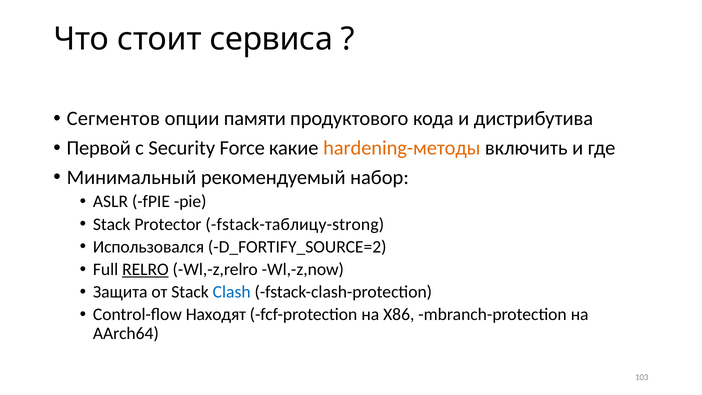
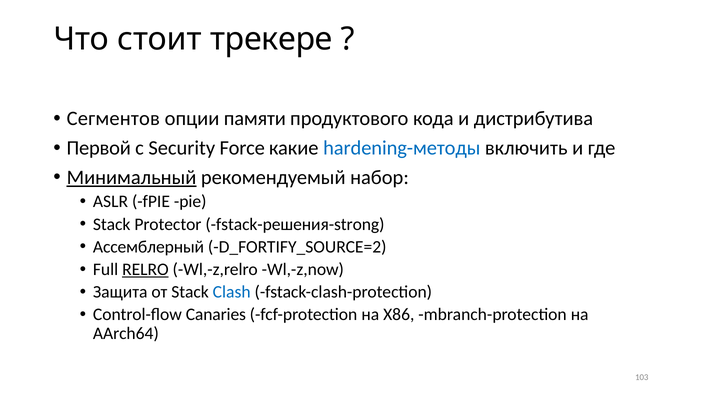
сервиса: сервиса -> трекере
hardening-методы colour: orange -> blue
Минимальный underline: none -> present
fstack-таблицу-strong: fstack-таблицу-strong -> fstack-решения-strong
Использовался: Использовался -> Ассемблерный
Находят: Находят -> Canaries
